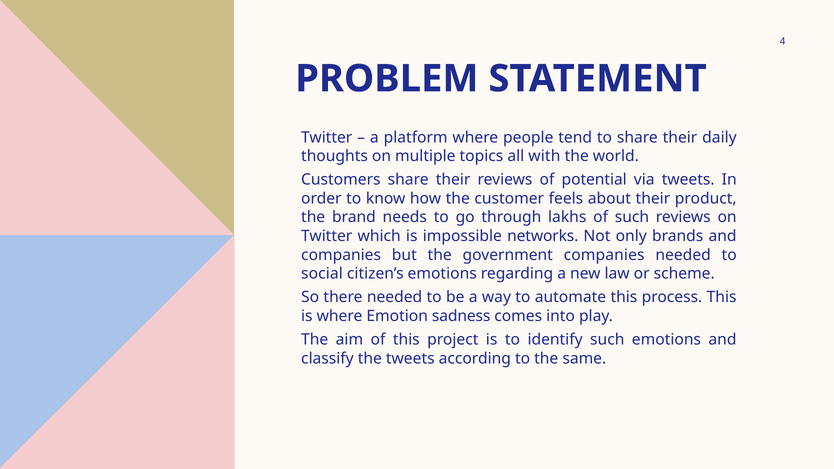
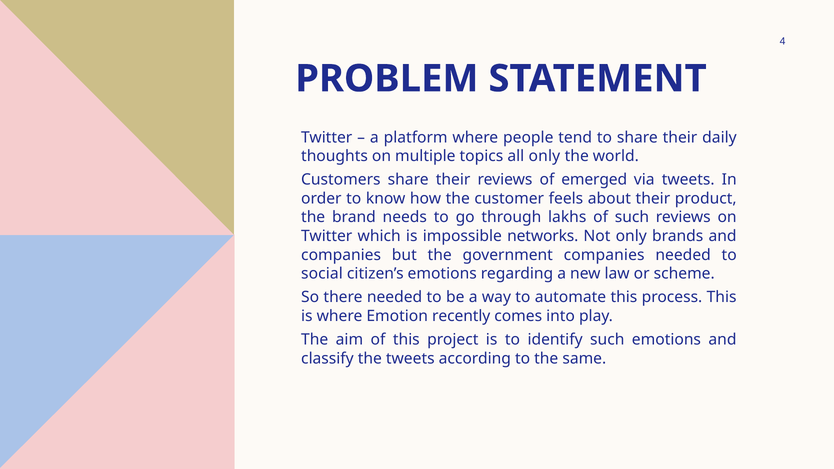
all with: with -> only
potential: potential -> emerged
sadness: sadness -> recently
